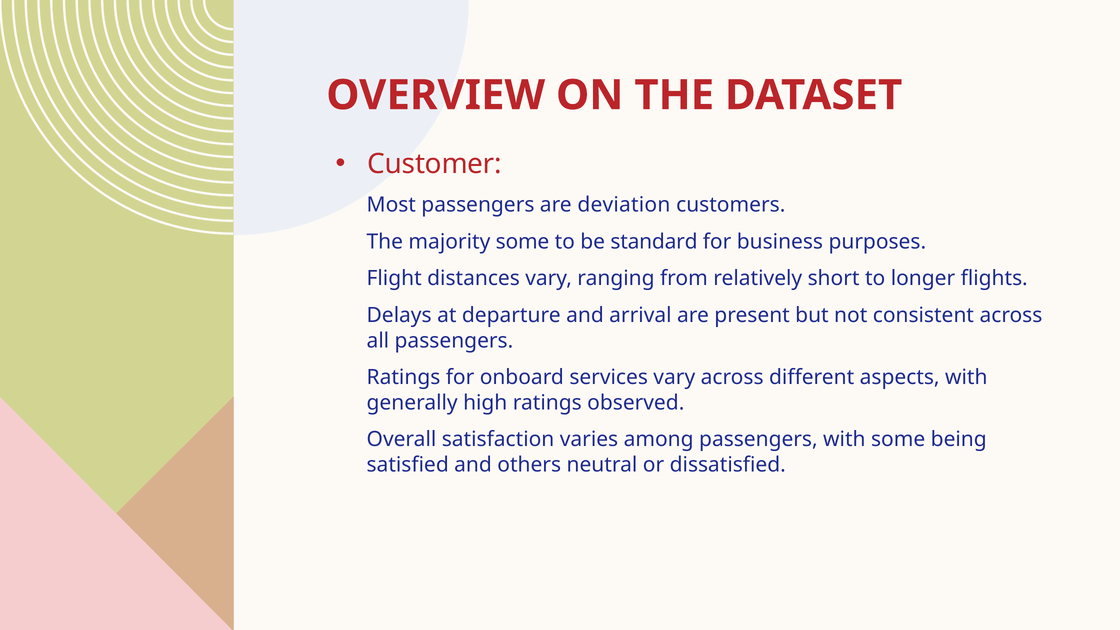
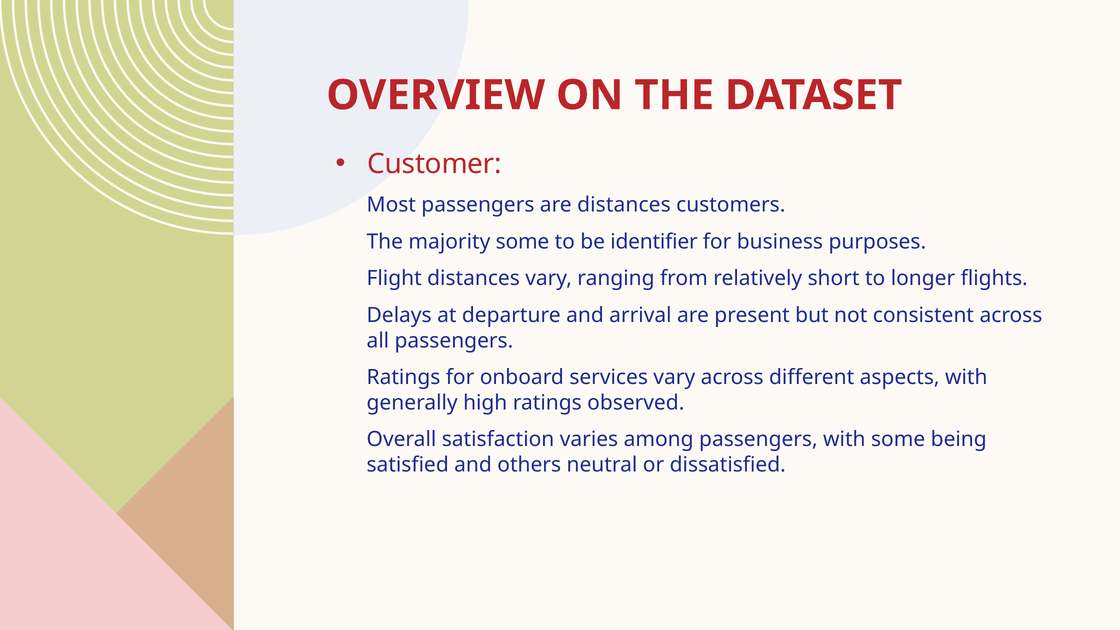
are deviation: deviation -> distances
standard: standard -> identifier
